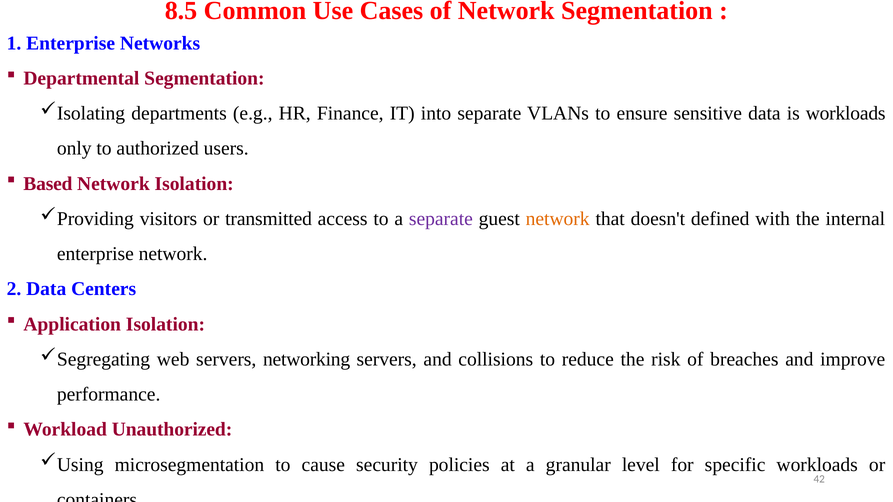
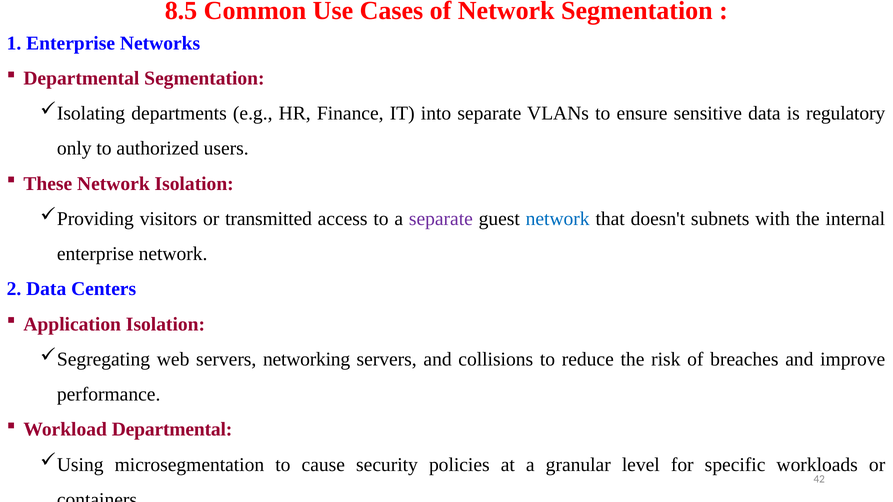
is workloads: workloads -> regulatory
Based: Based -> These
network at (558, 219) colour: orange -> blue
defined: defined -> subnets
Workload Unauthorized: Unauthorized -> Departmental
